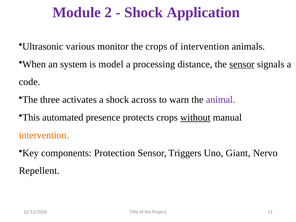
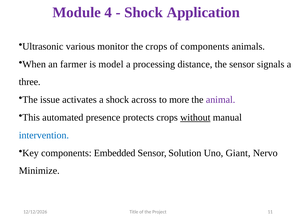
2: 2 -> 4
of intervention: intervention -> components
system: system -> farmer
sensor at (242, 64) underline: present -> none
code: code -> three
three: three -> issue
warn: warn -> more
intervention at (44, 135) colour: orange -> blue
Protection: Protection -> Embedded
Triggers: Triggers -> Solution
Repellent: Repellent -> Minimize
